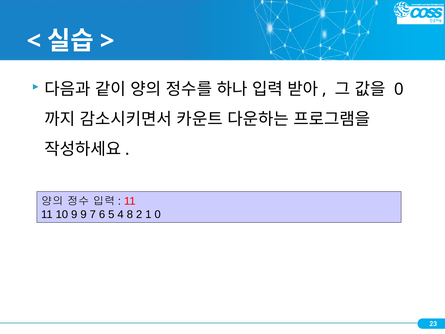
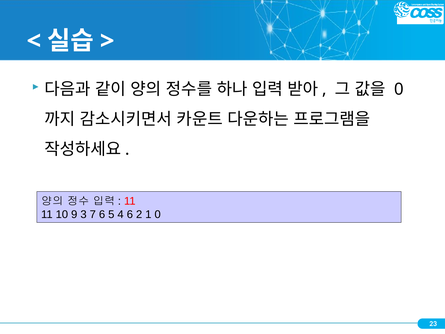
9 9: 9 -> 3
4 8: 8 -> 6
